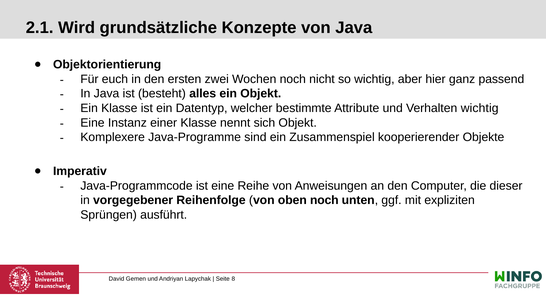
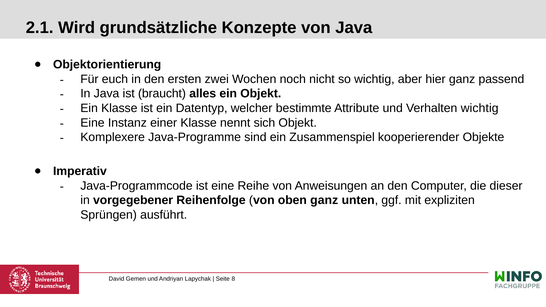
besteht: besteht -> braucht
oben noch: noch -> ganz
